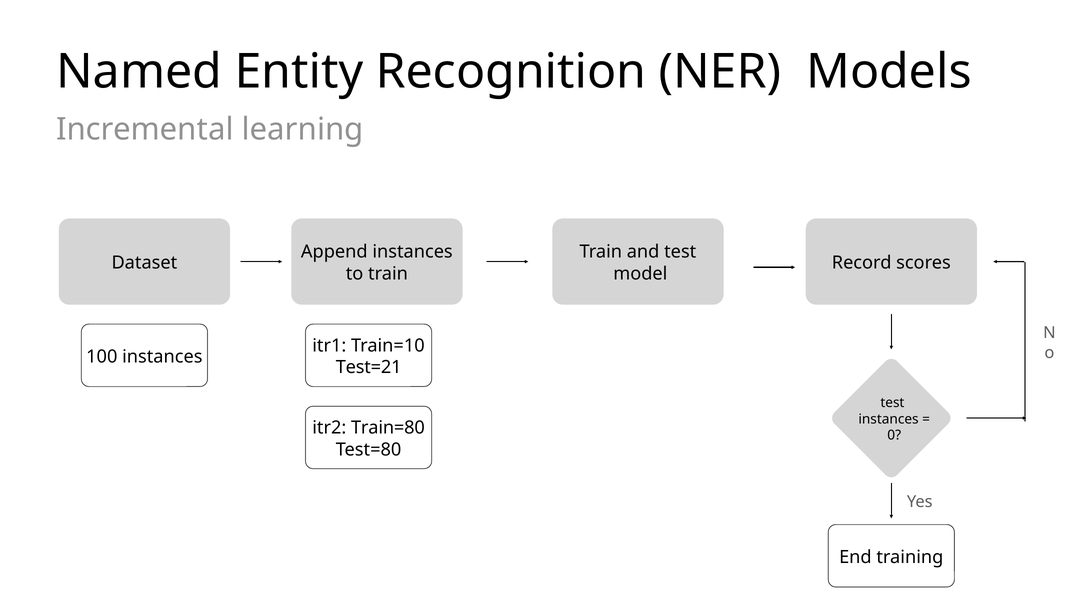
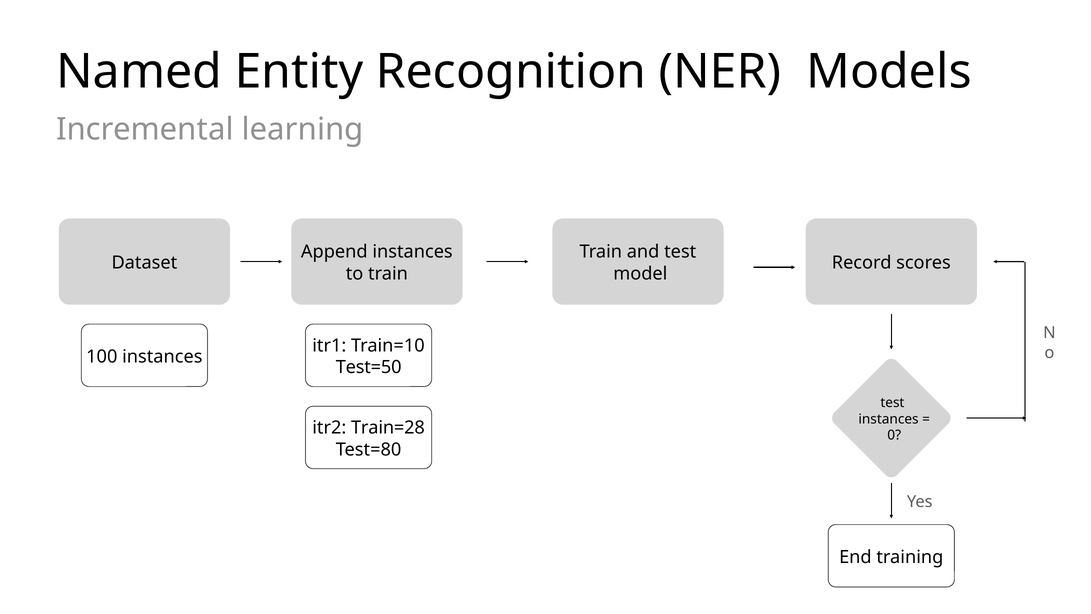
Test=21: Test=21 -> Test=50
Train=80: Train=80 -> Train=28
